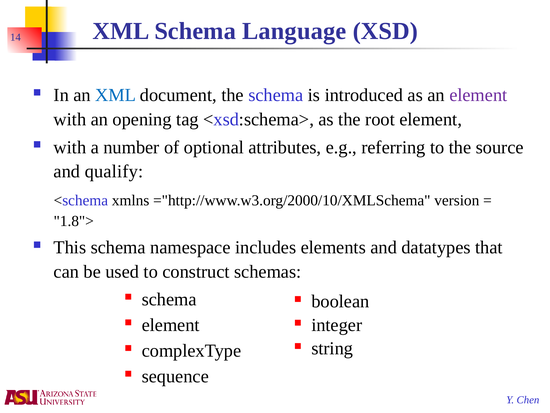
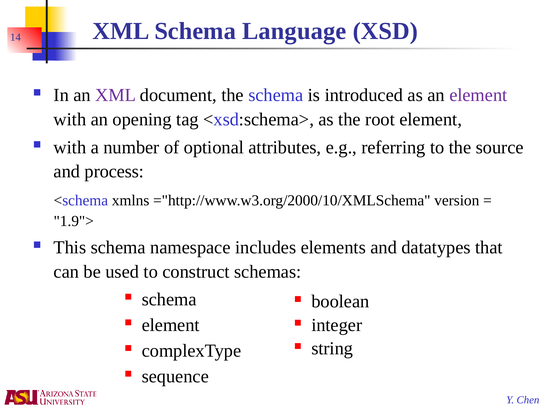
XML at (116, 95) colour: blue -> purple
qualify: qualify -> process
1.8">: 1.8"> -> 1.9">
